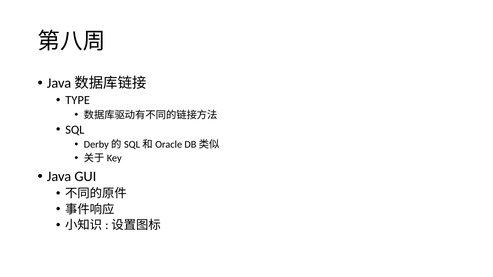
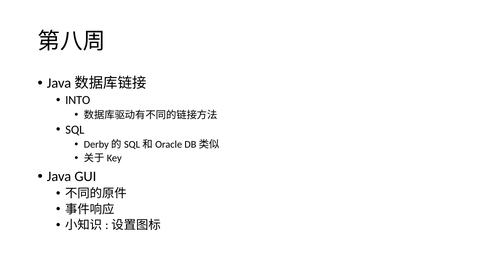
TYPE: TYPE -> INTO
